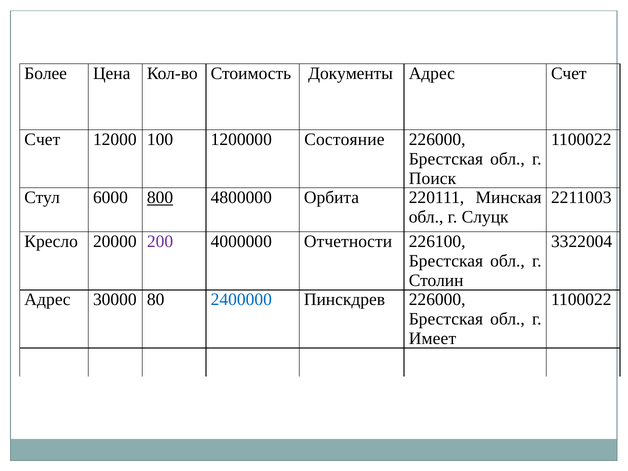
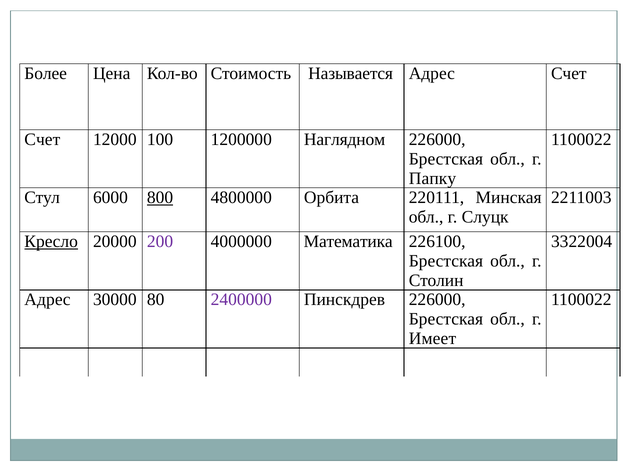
Документы: Документы -> Называется
Состояние: Состояние -> Наглядном
Поиск: Поиск -> Папку
Кресло underline: none -> present
Отчетности: Отчетности -> Математика
2400000 colour: blue -> purple
